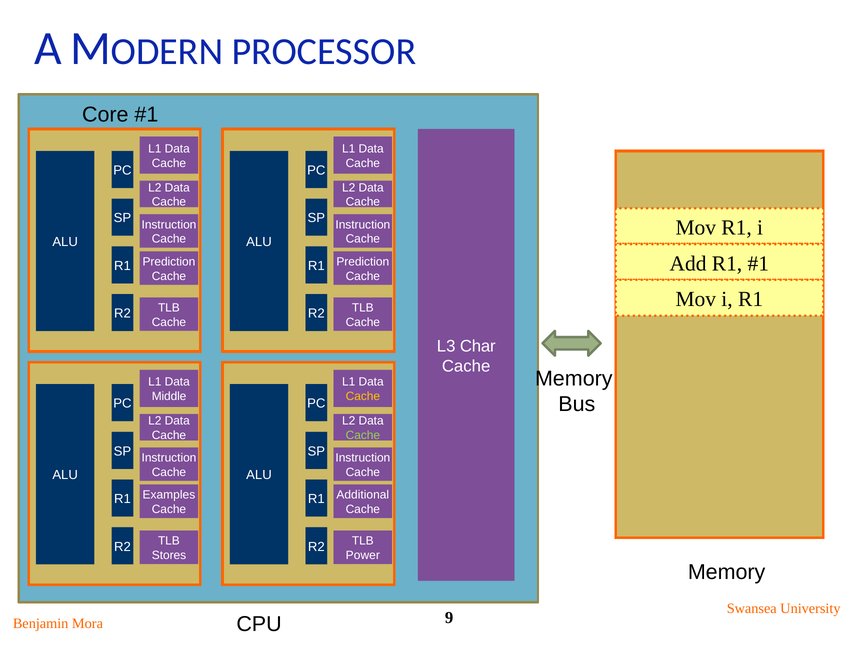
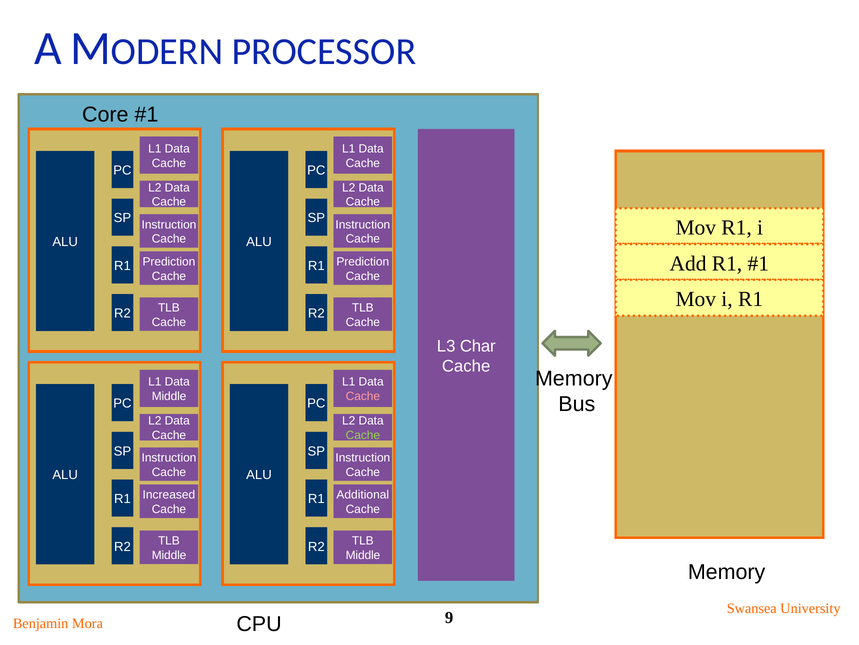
Cache at (363, 396) colour: yellow -> pink
Examples: Examples -> Increased
Stores at (169, 555): Stores -> Middle
Power at (363, 555): Power -> Middle
